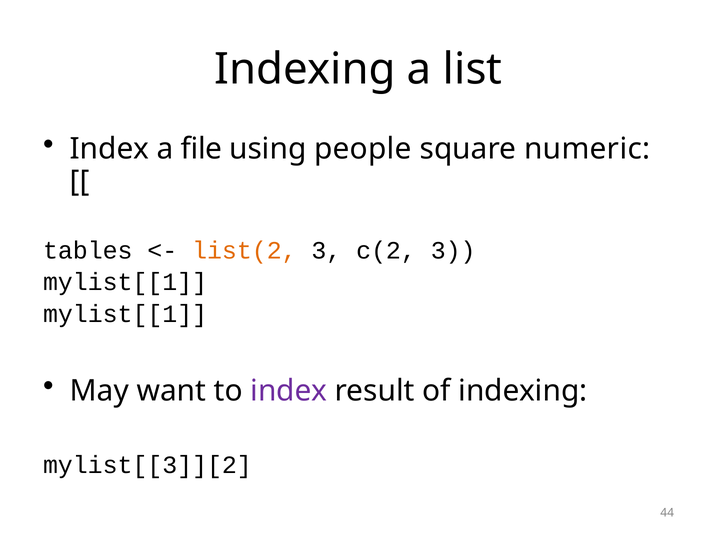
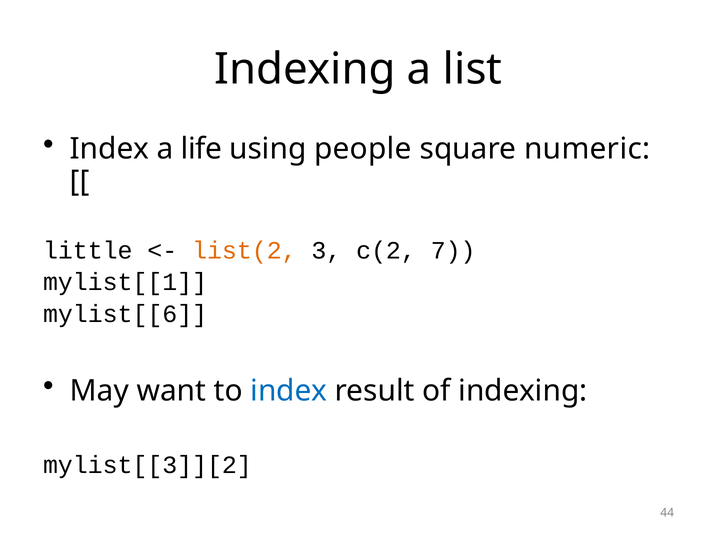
file: file -> life
tables: tables -> little
c(2 3: 3 -> 7
mylist[[1 at (125, 314): mylist[[1 -> mylist[[6
index at (289, 390) colour: purple -> blue
